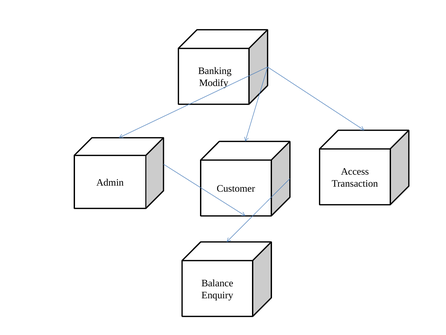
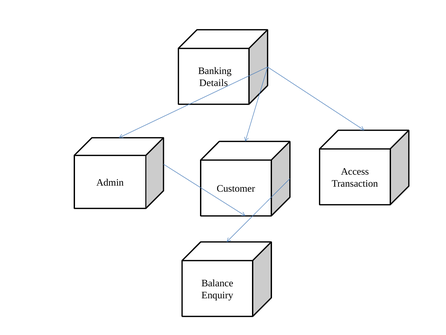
Modify: Modify -> Details
